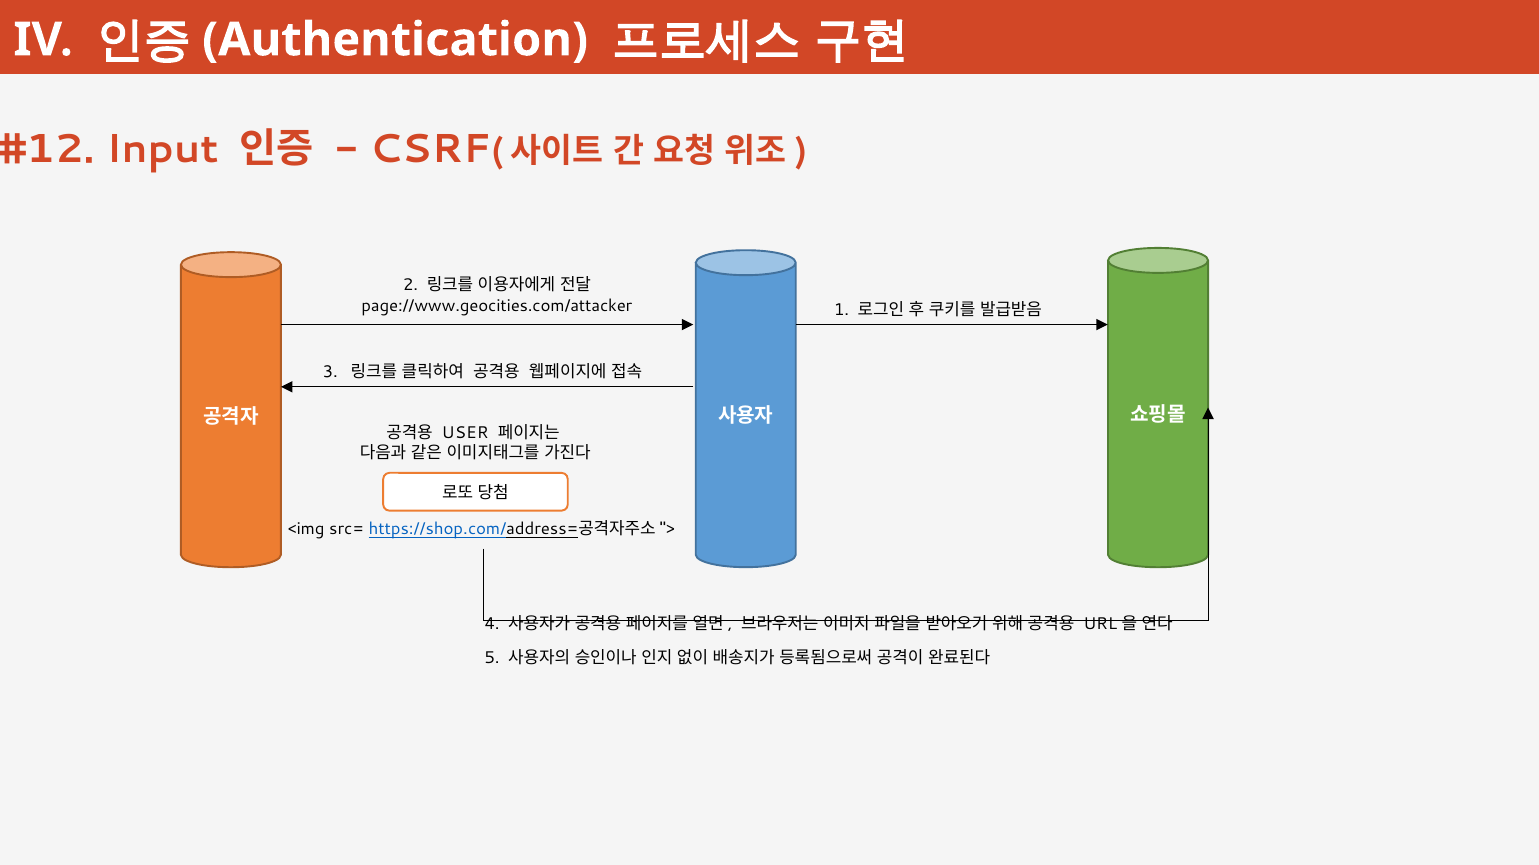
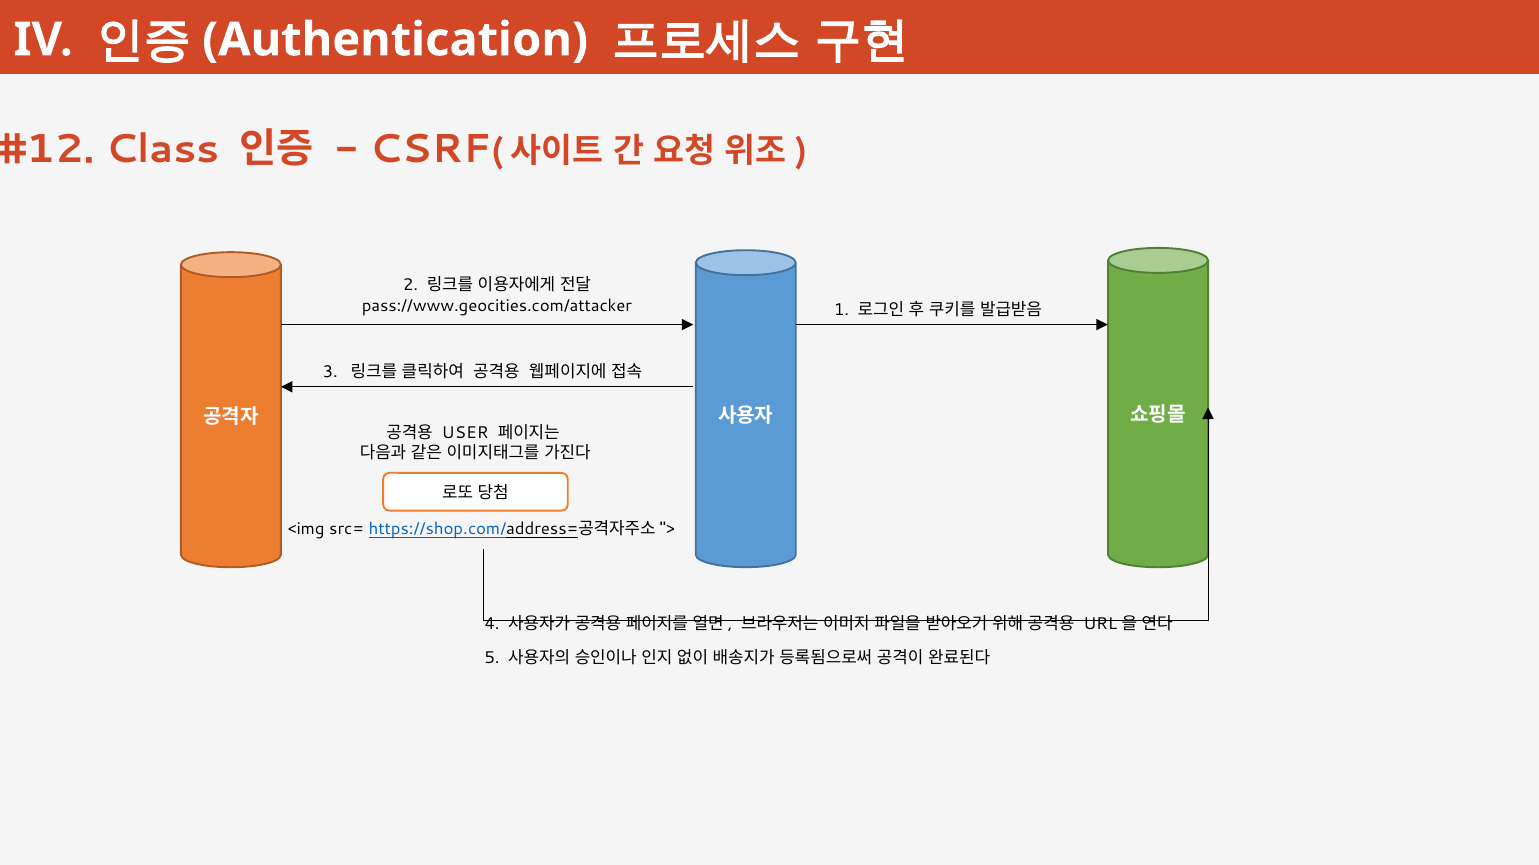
Input: Input -> Class
page://www.geocities.com/attacker: page://www.geocities.com/attacker -> pass://www.geocities.com/attacker
